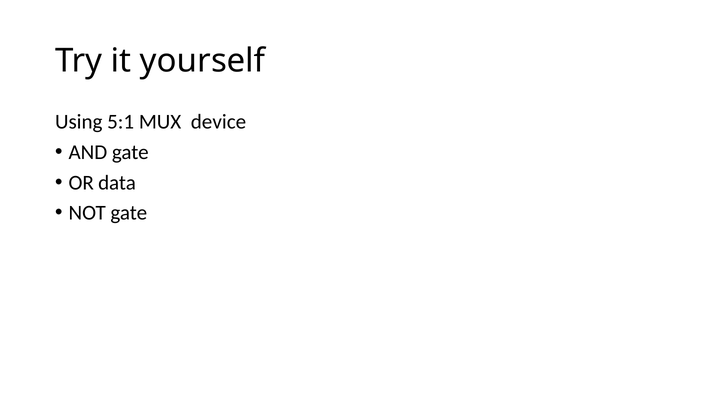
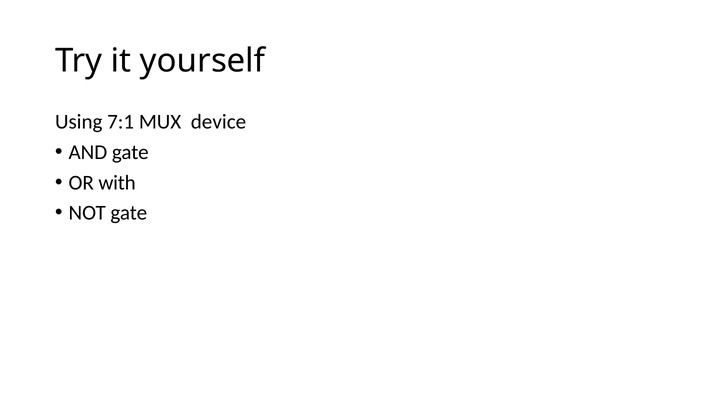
5:1: 5:1 -> 7:1
data: data -> with
